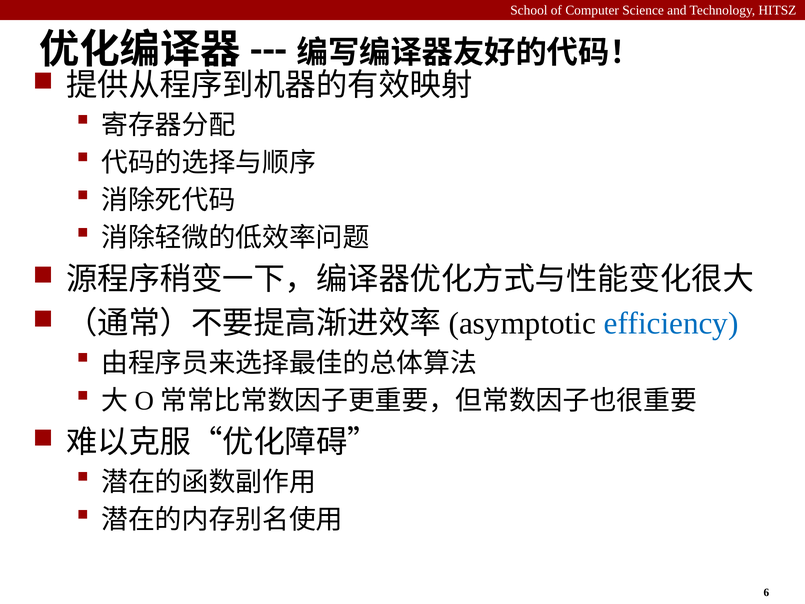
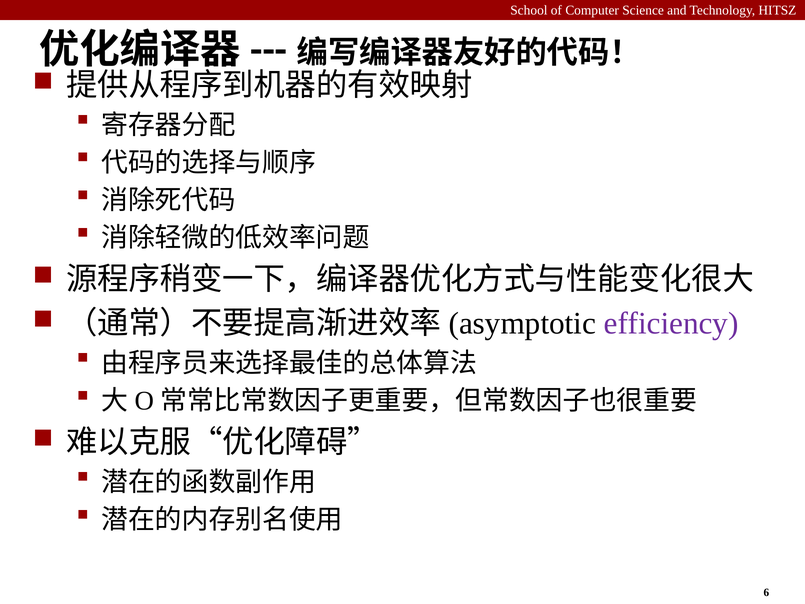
efficiency colour: blue -> purple
